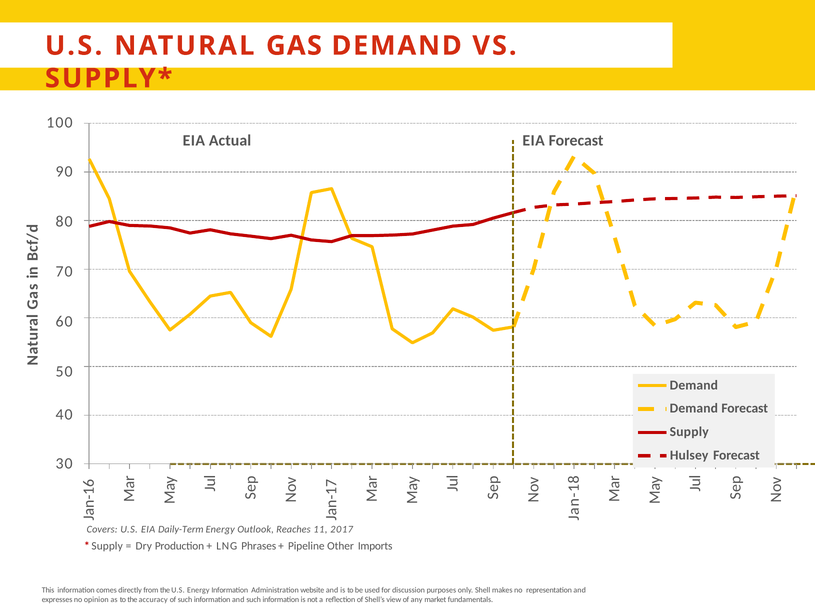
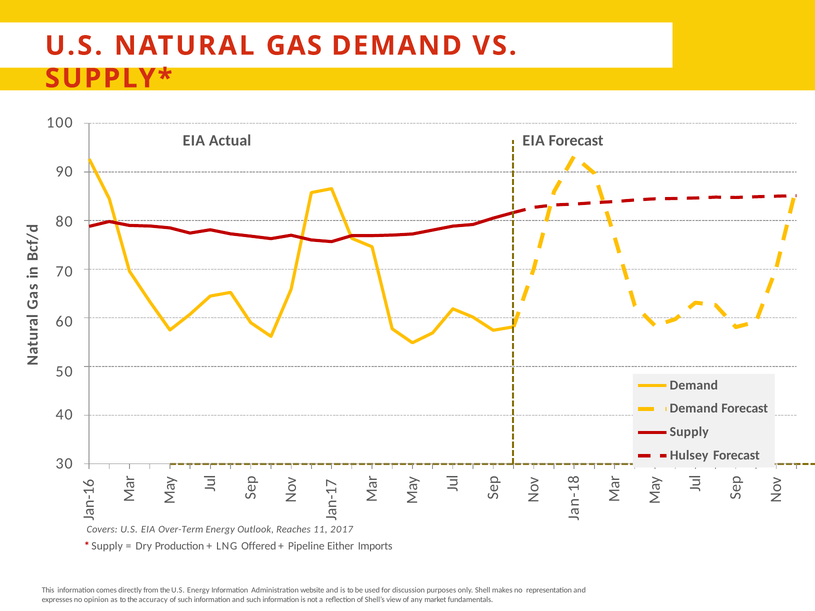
Daily-Term: Daily-Term -> Over-Term
Phrases: Phrases -> Offered
Other: Other -> Either
